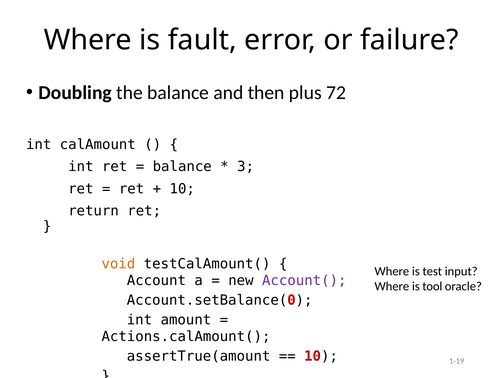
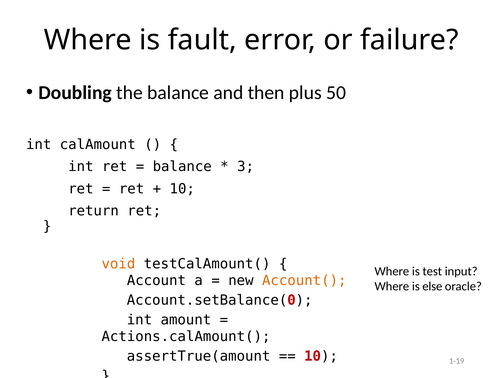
72: 72 -> 50
Account( colour: purple -> orange
tool: tool -> else
